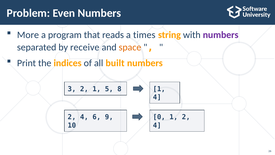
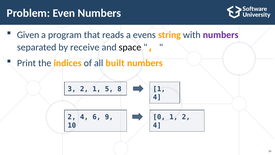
More: More -> Given
times: times -> evens
space colour: orange -> black
